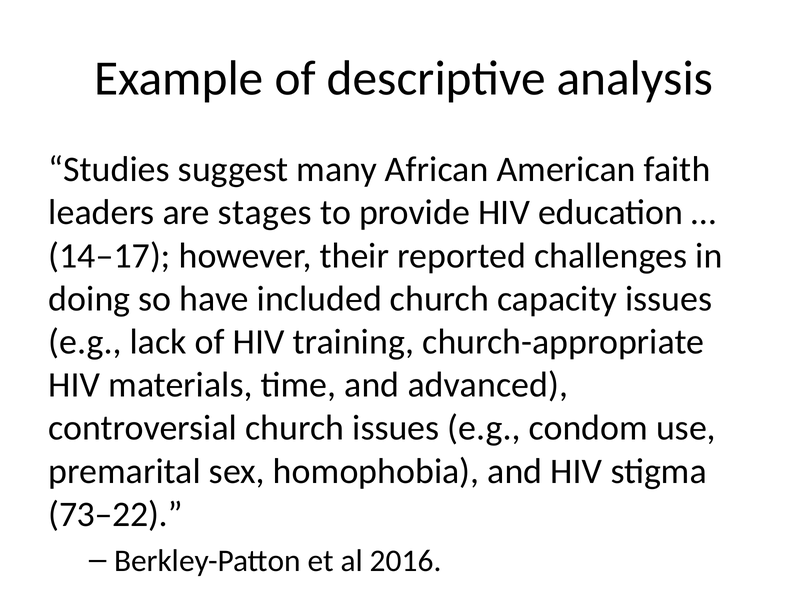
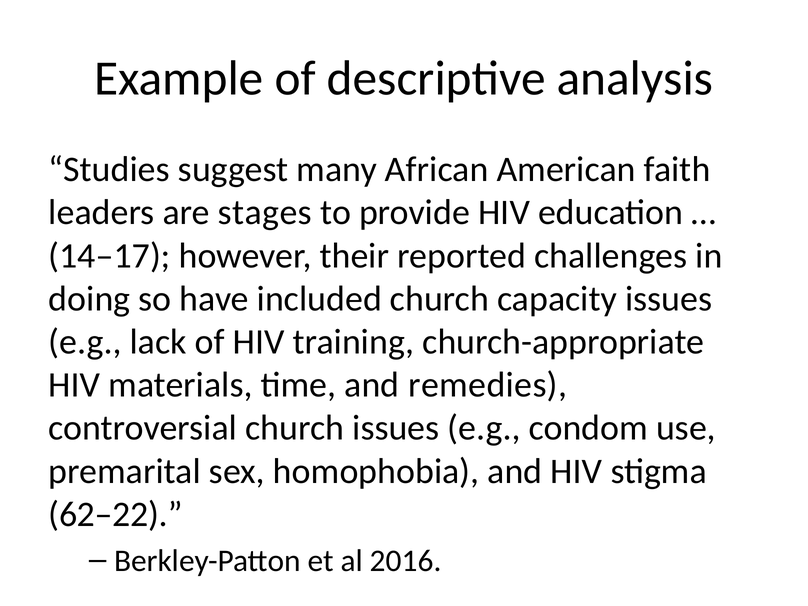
advanced: advanced -> remedies
73–22: 73–22 -> 62–22
